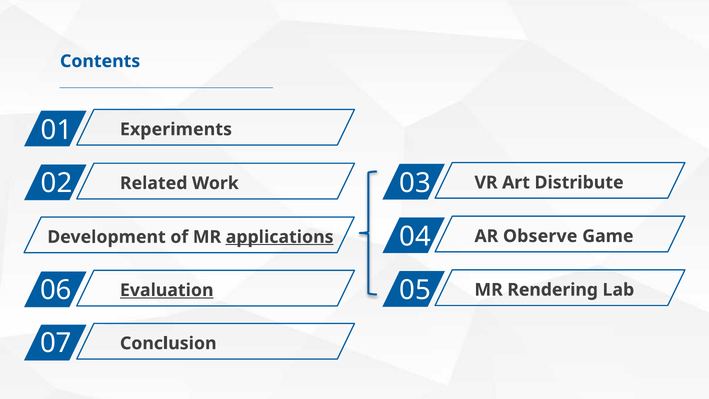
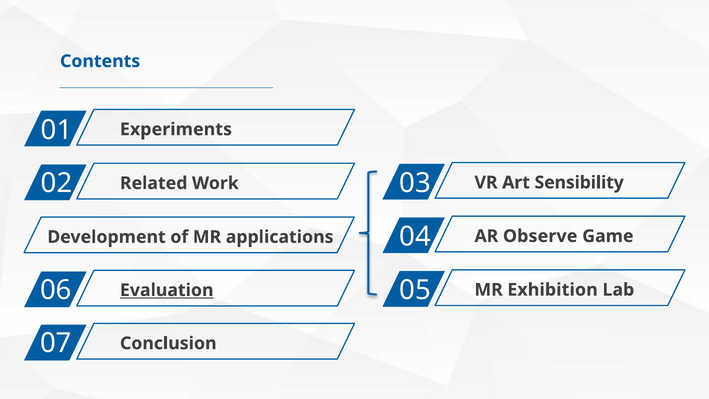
Distribute: Distribute -> Sensibility
applications underline: present -> none
Rendering: Rendering -> Exhibition
